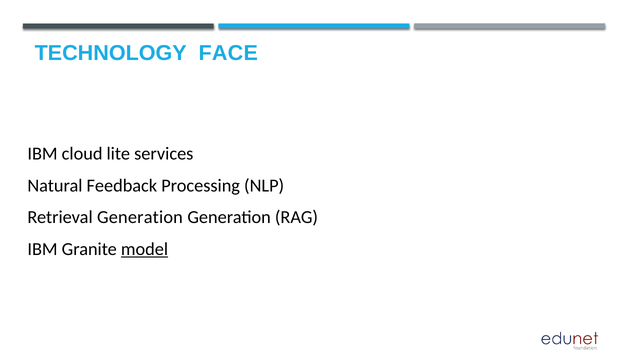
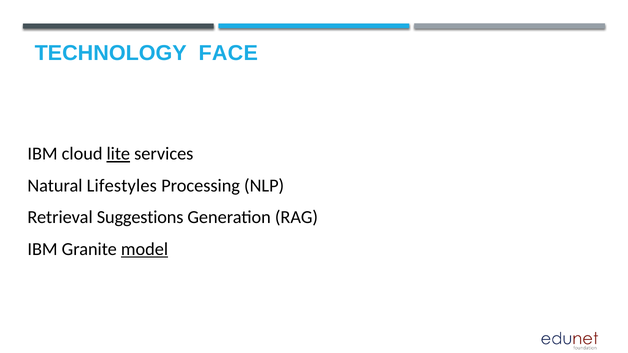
lite underline: none -> present
Feedback: Feedback -> Lifestyles
Retrieval Generation: Generation -> Suggestions
